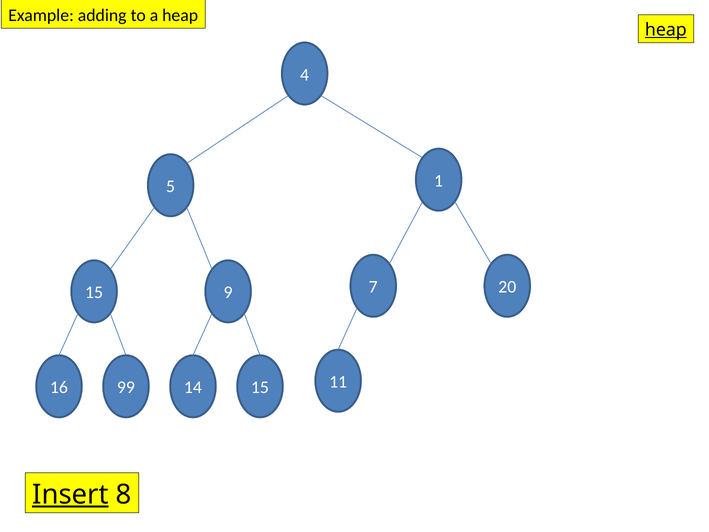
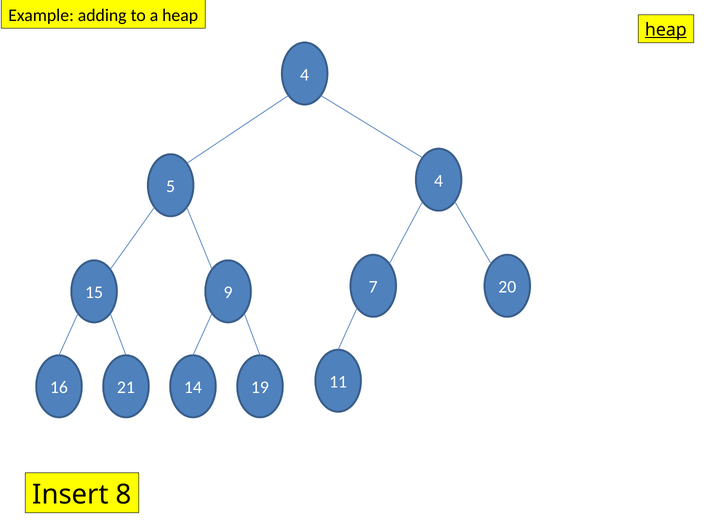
5 1: 1 -> 4
99: 99 -> 21
14 15: 15 -> 19
Insert underline: present -> none
